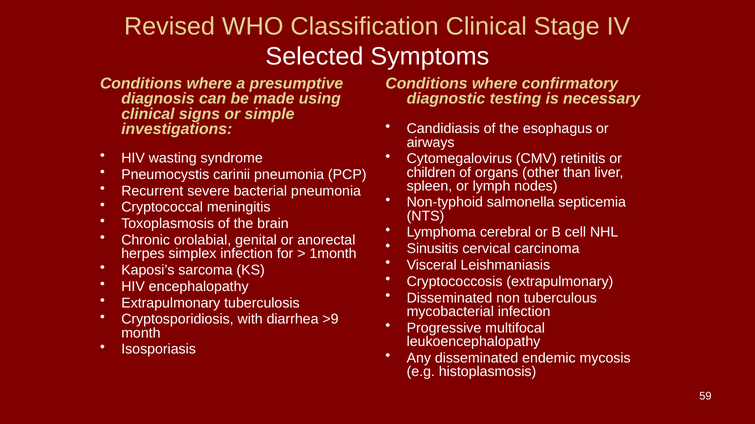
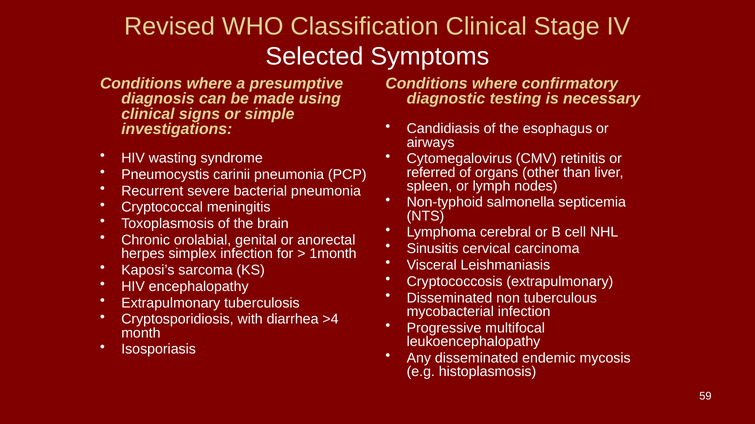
children: children -> referred
>9: >9 -> >4
